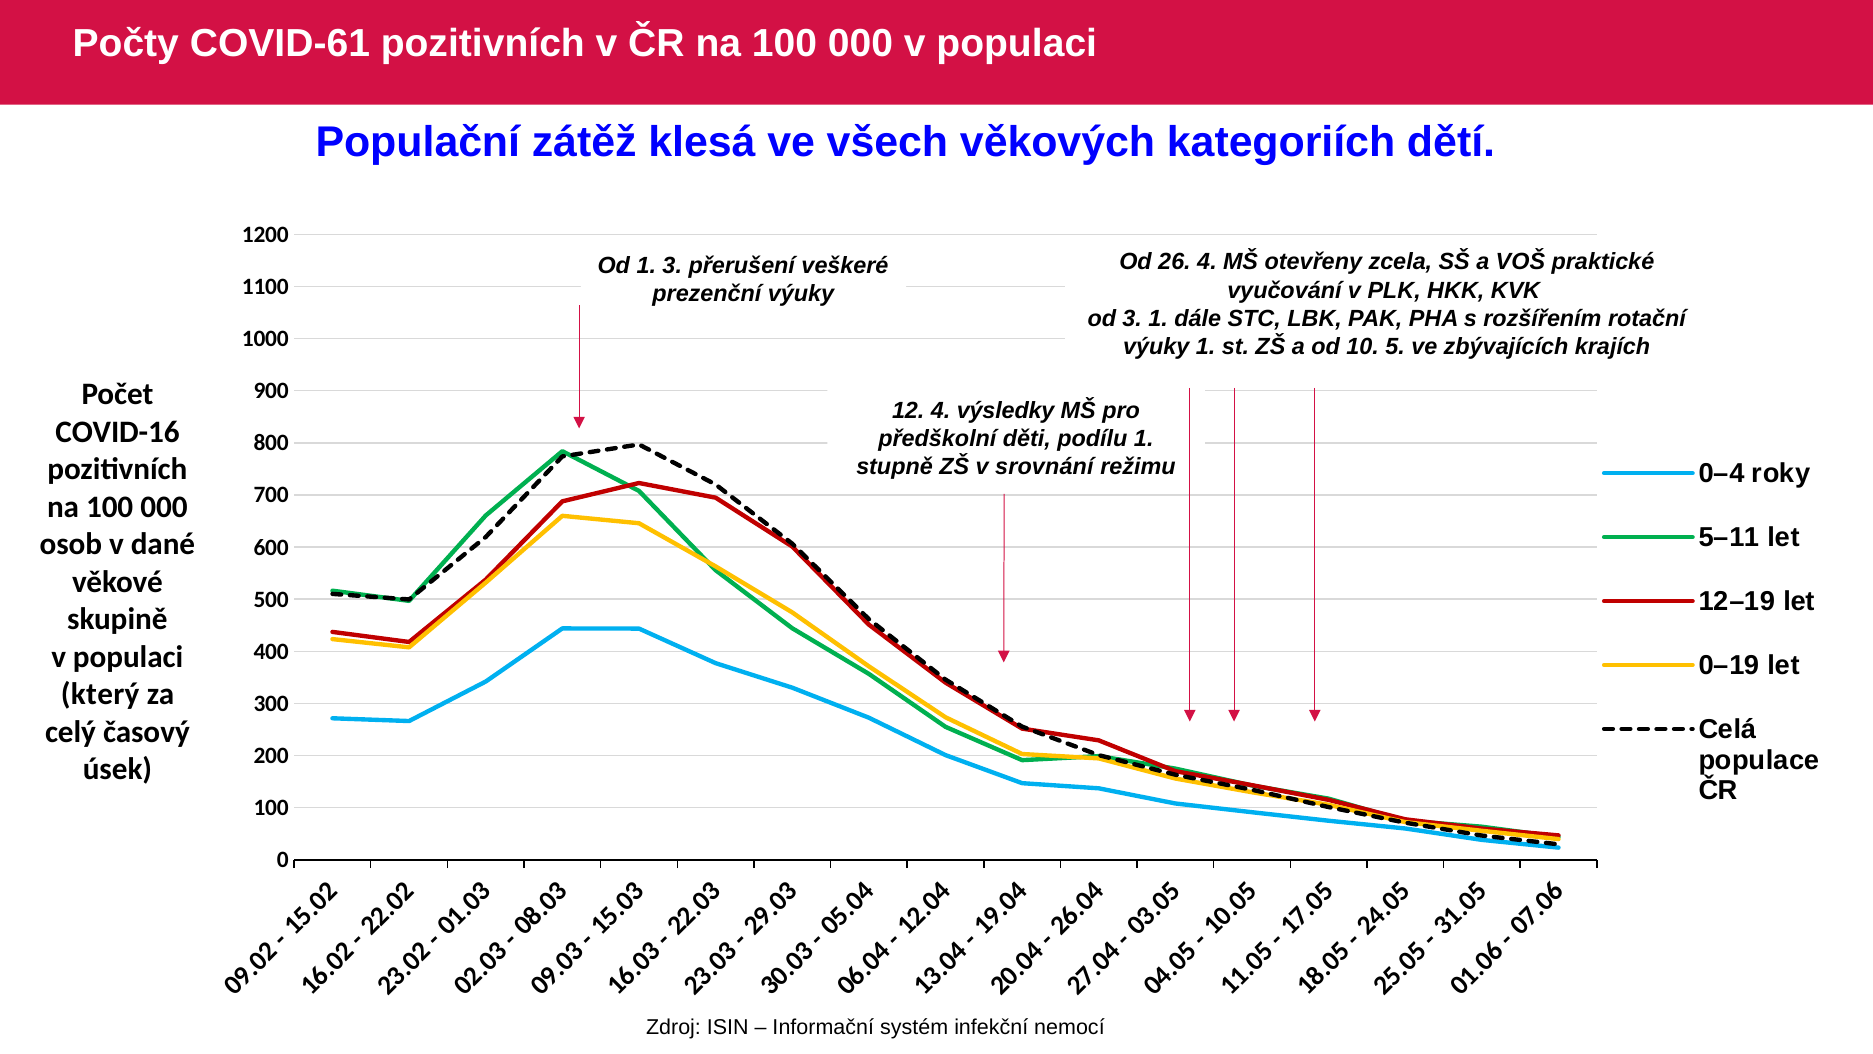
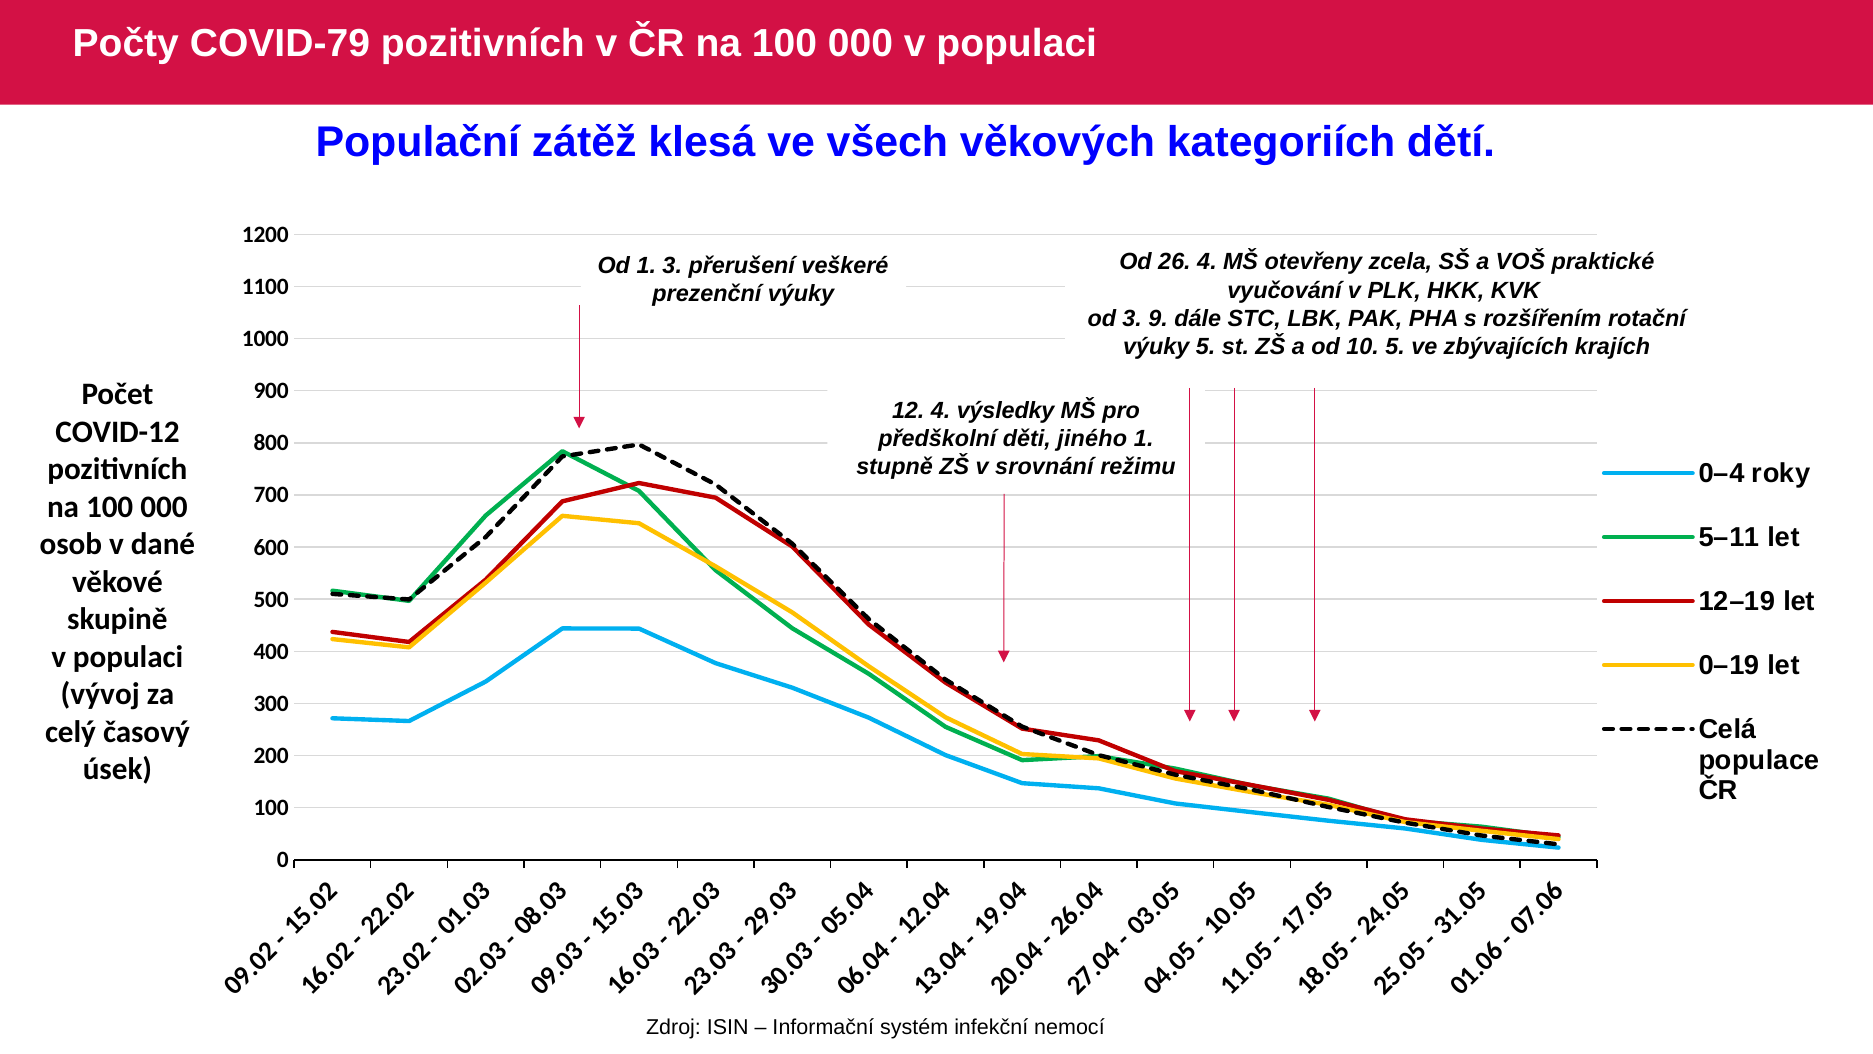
COVID-61: COVID-61 -> COVID-79
od 3 1: 1 -> 9
výuky 1: 1 -> 5
COVID-16: COVID-16 -> COVID-12
podílu: podílu -> jiného
který: který -> vývoj
